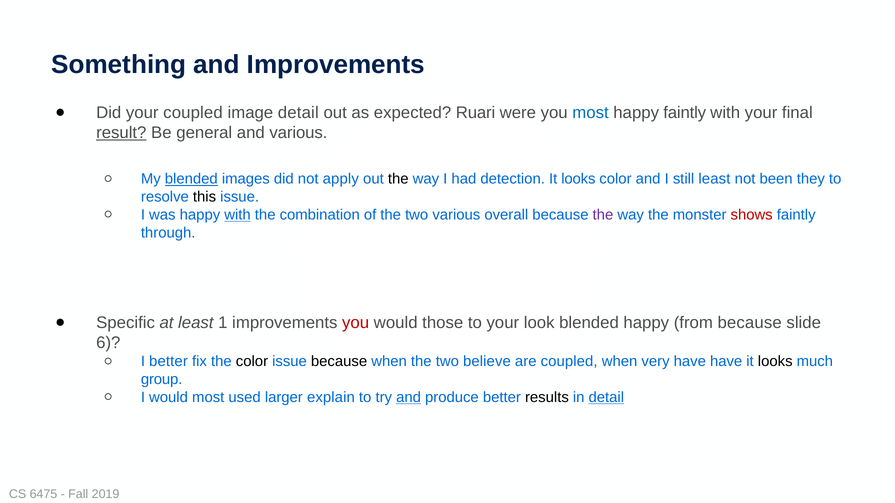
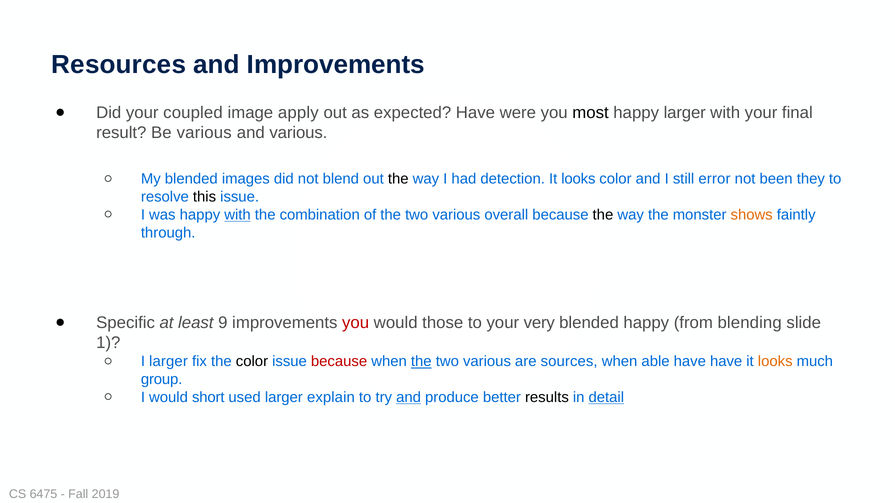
Something: Something -> Resources
image detail: detail -> apply
expected Ruari: Ruari -> Have
most at (590, 113) colour: blue -> black
happy faintly: faintly -> larger
result underline: present -> none
Be general: general -> various
blended at (191, 179) underline: present -> none
apply: apply -> blend
still least: least -> error
the at (603, 215) colour: purple -> black
shows colour: red -> orange
1: 1 -> 9
look: look -> very
from because: because -> blending
6: 6 -> 1
I better: better -> larger
because at (339, 362) colour: black -> red
the at (421, 362) underline: none -> present
believe at (487, 362): believe -> various
are coupled: coupled -> sources
very: very -> able
looks at (775, 362) colour: black -> orange
would most: most -> short
